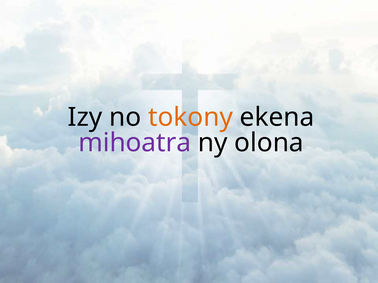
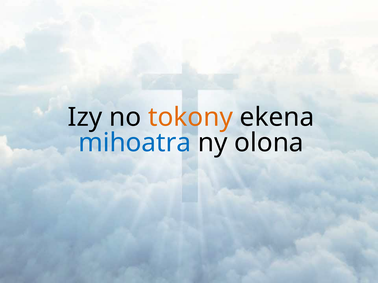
mihoatra colour: purple -> blue
